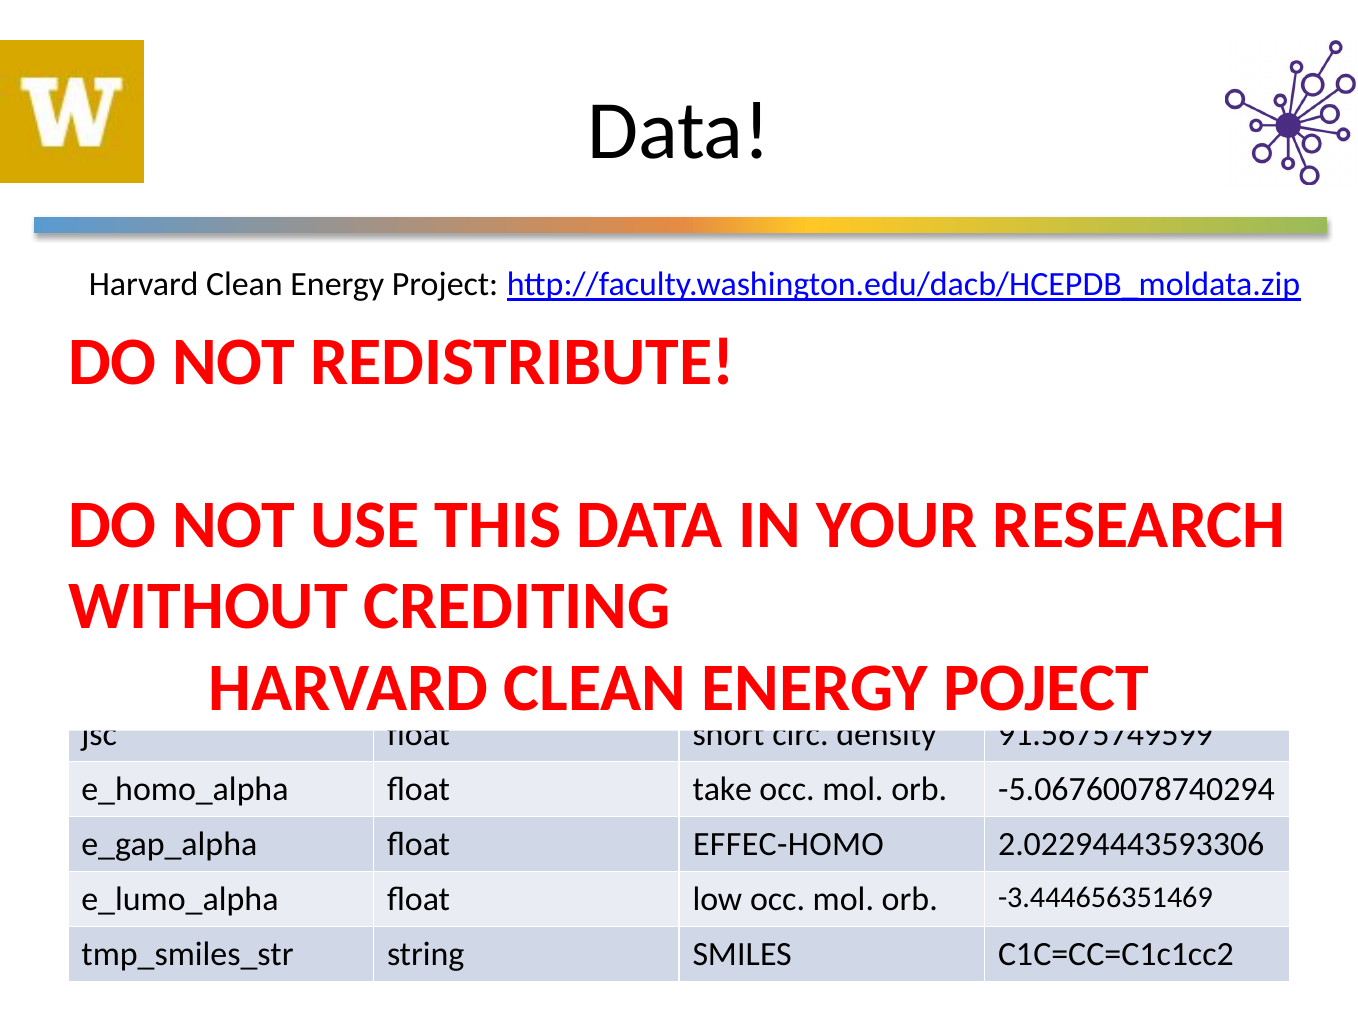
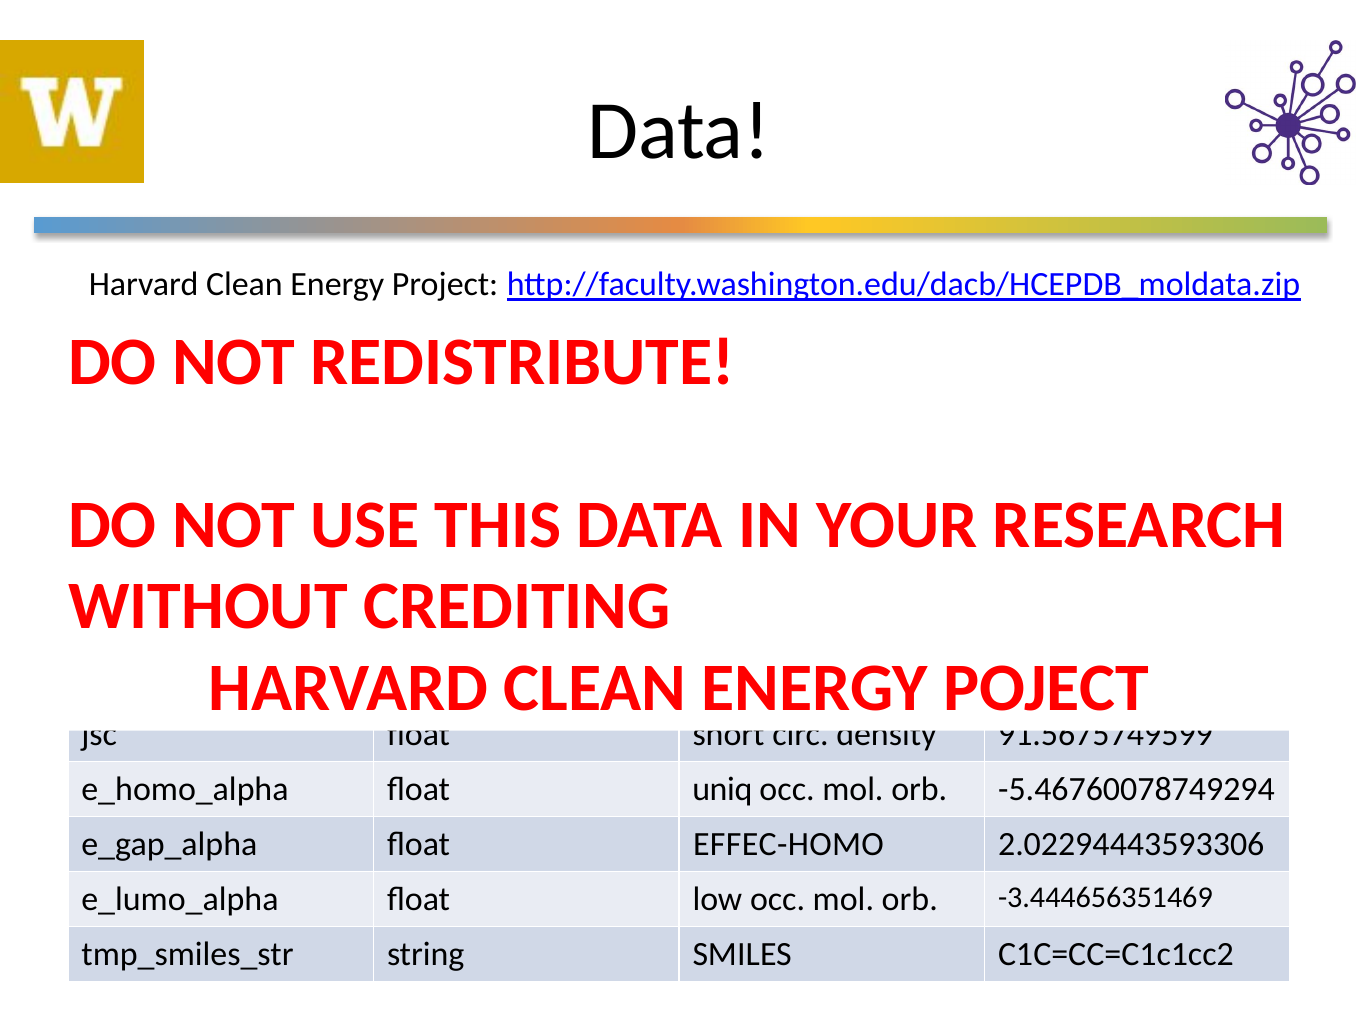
take: take -> uniq
-5.06760078740294: -5.06760078740294 -> -5.46760078749294
